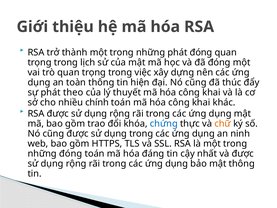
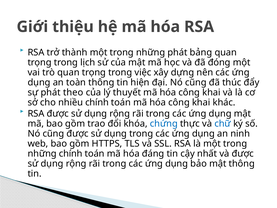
phát đóng: đóng -> bảng
chữ colour: orange -> blue
những đóng: đóng -> chính
